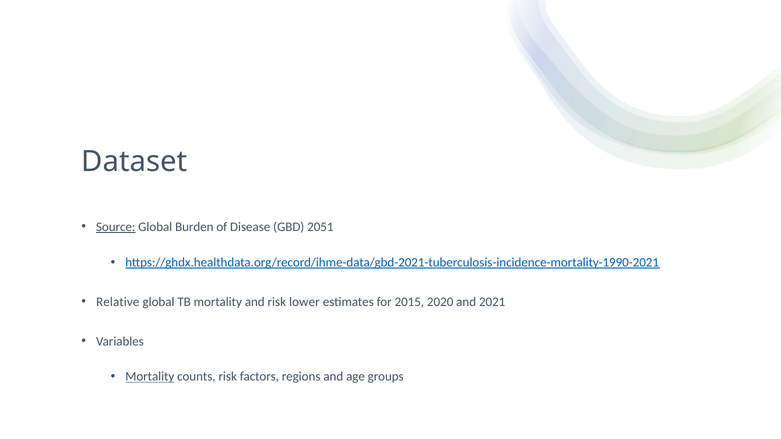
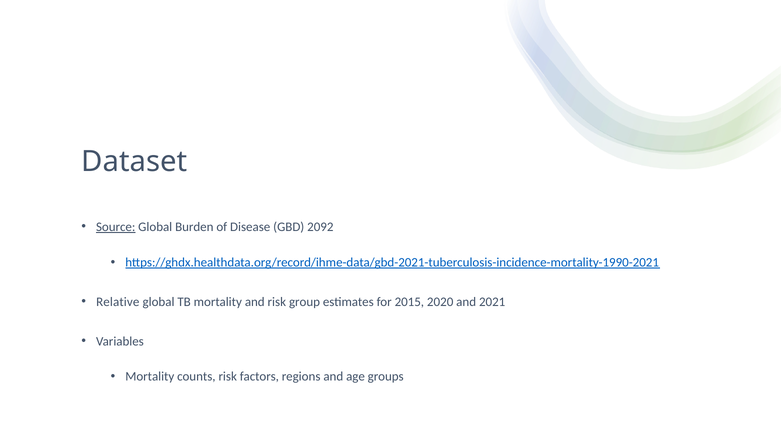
2051: 2051 -> 2092
lower: lower -> group
Mortality at (150, 377) underline: present -> none
